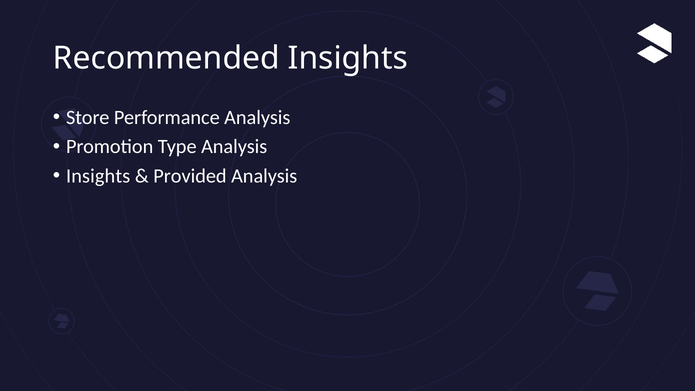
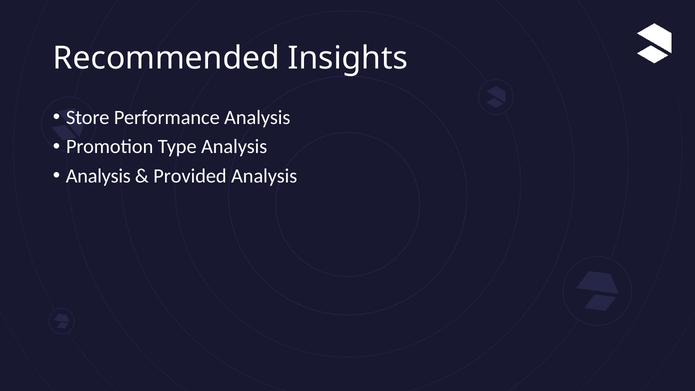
Insights at (98, 176): Insights -> Analysis
